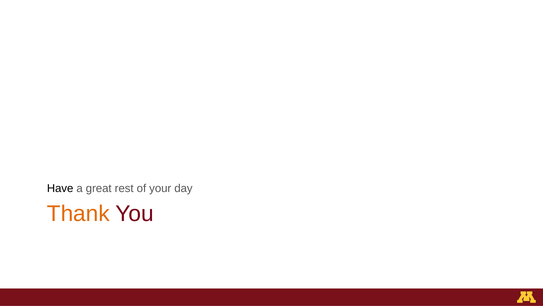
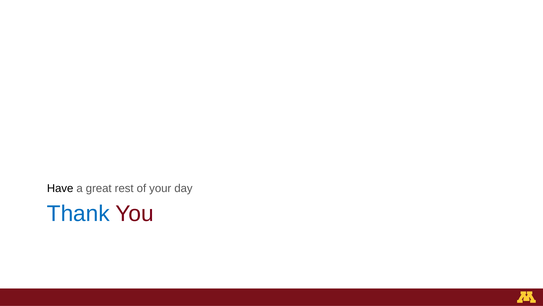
Thank colour: orange -> blue
